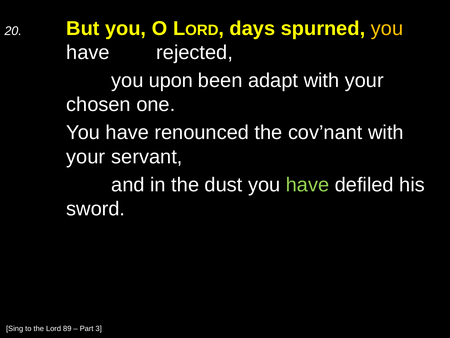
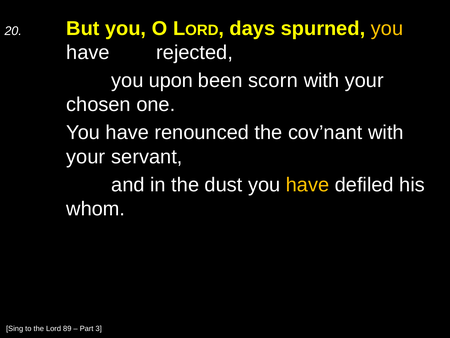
adapt: adapt -> scorn
have at (308, 185) colour: light green -> yellow
sword: sword -> whom
